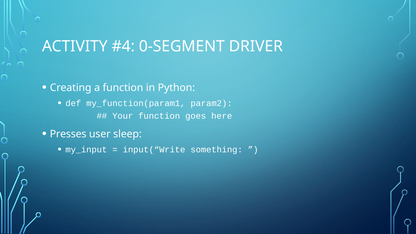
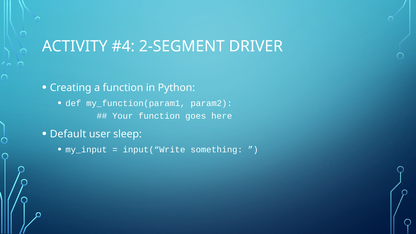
0-SEGMENT: 0-SEGMENT -> 2-SEGMENT
Presses: Presses -> Default
